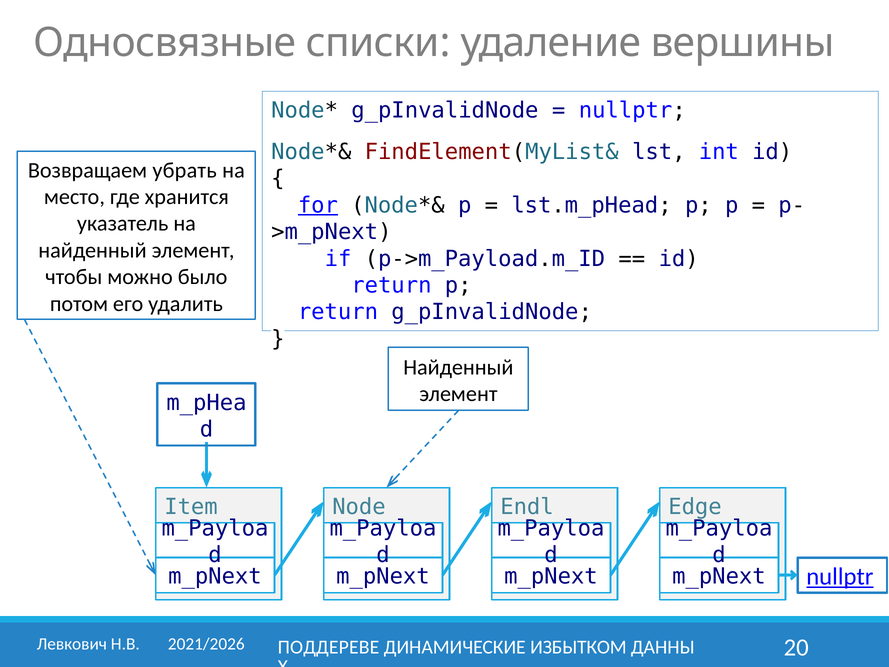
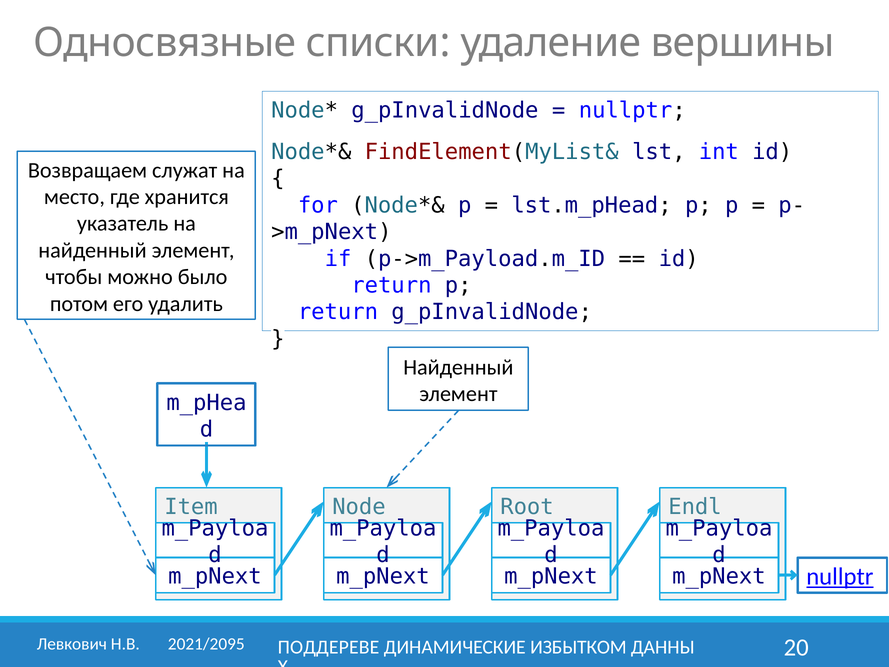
убрать: убрать -> служат
for underline: present -> none
Endl: Endl -> Root
Edge: Edge -> Endl
2021/2026: 2021/2026 -> 2021/2095
